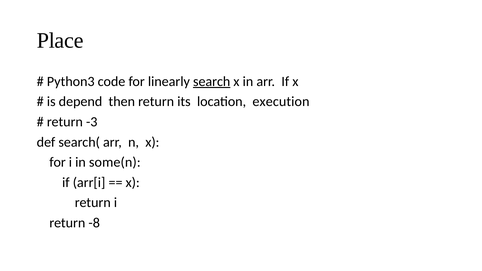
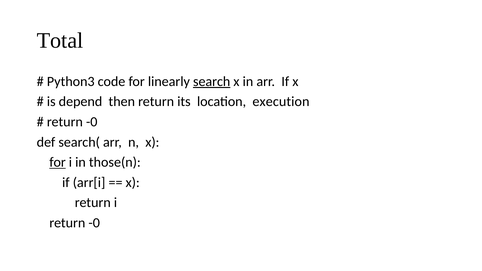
Place: Place -> Total
-3 at (92, 122): -3 -> -0
for at (58, 162) underline: none -> present
some(n: some(n -> those(n
-8 at (94, 223): -8 -> -0
